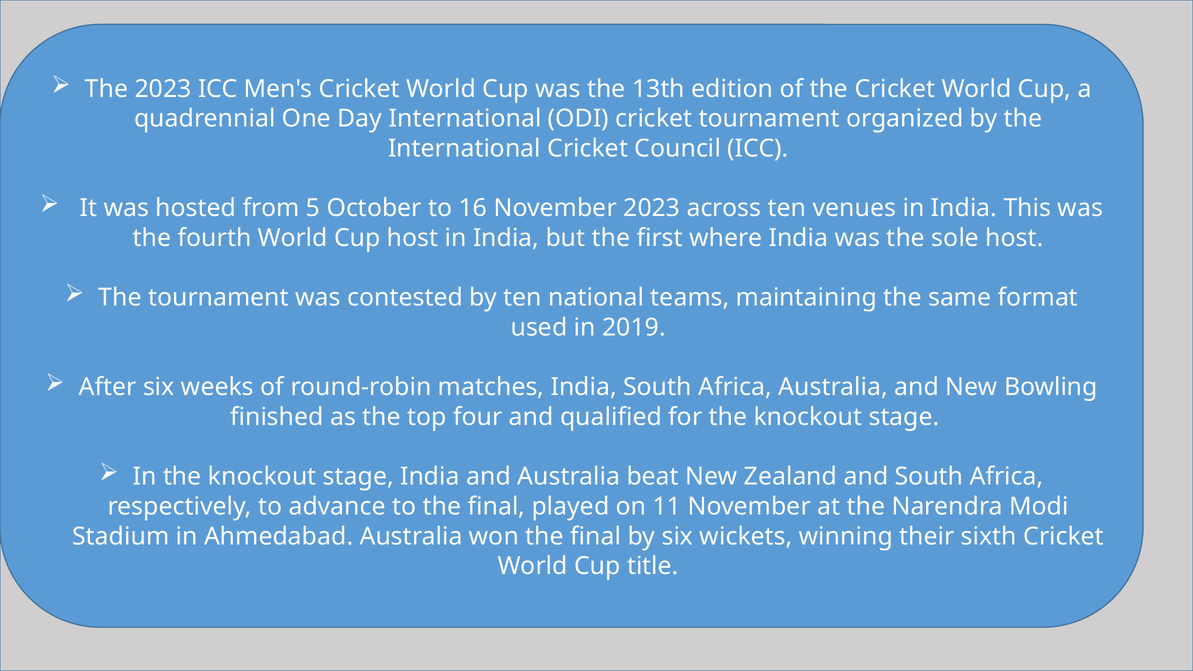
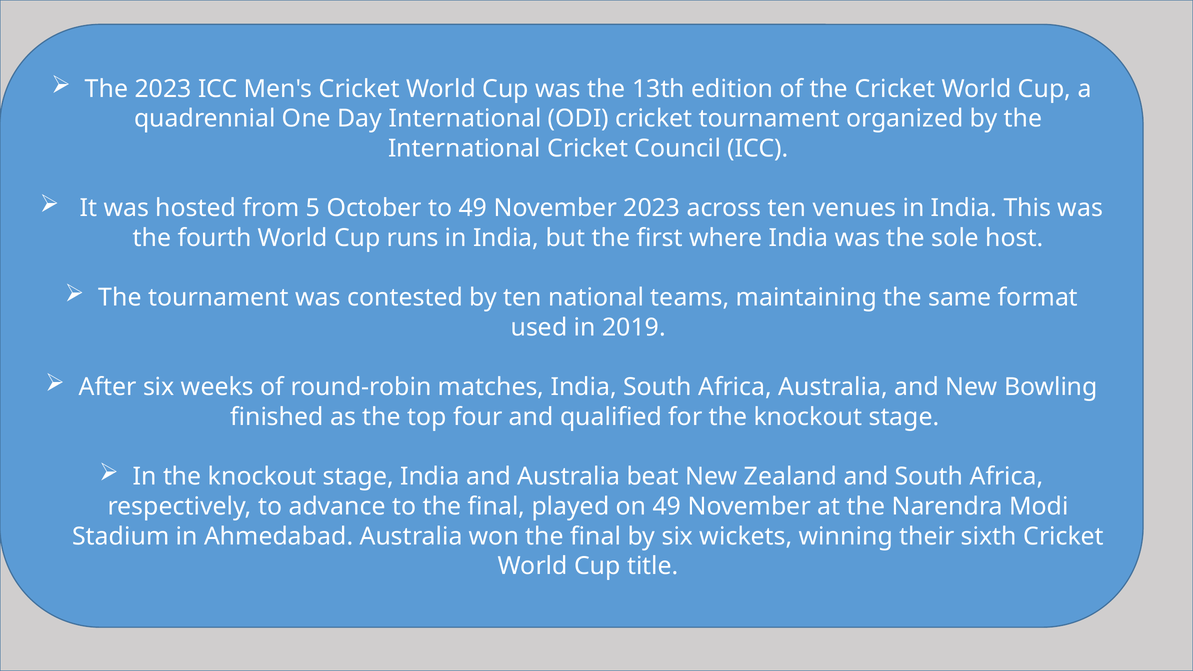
to 16: 16 -> 49
Cup host: host -> runs
on 11: 11 -> 49
